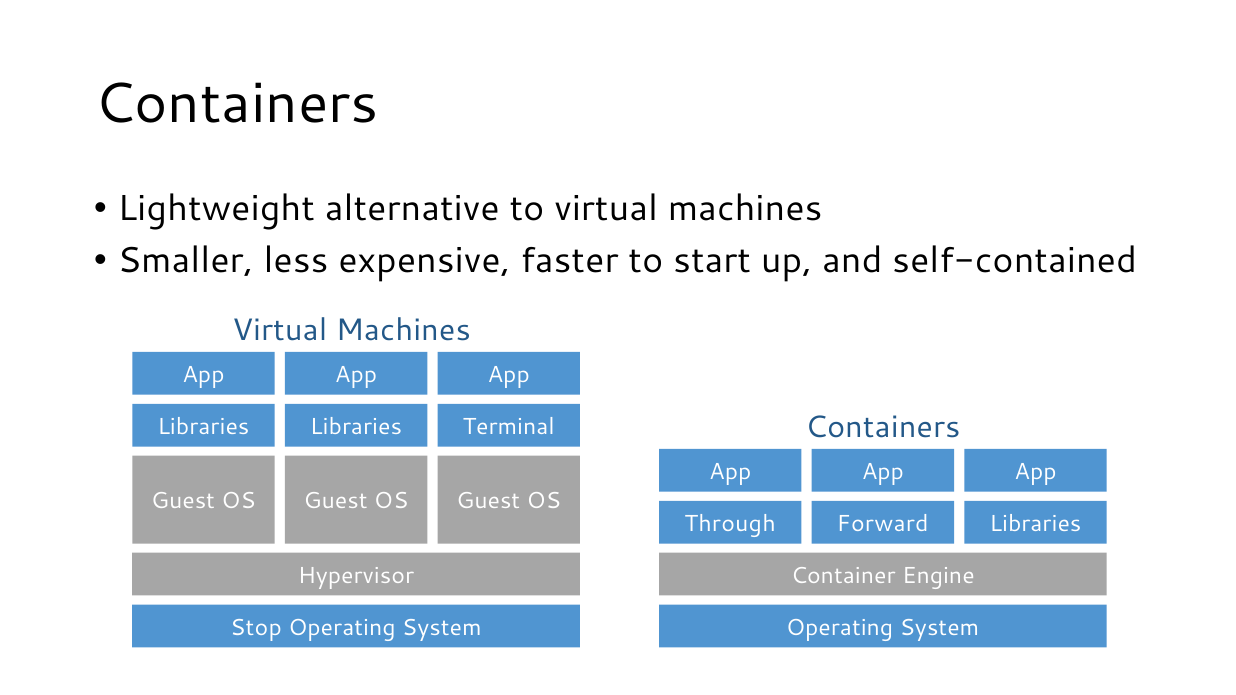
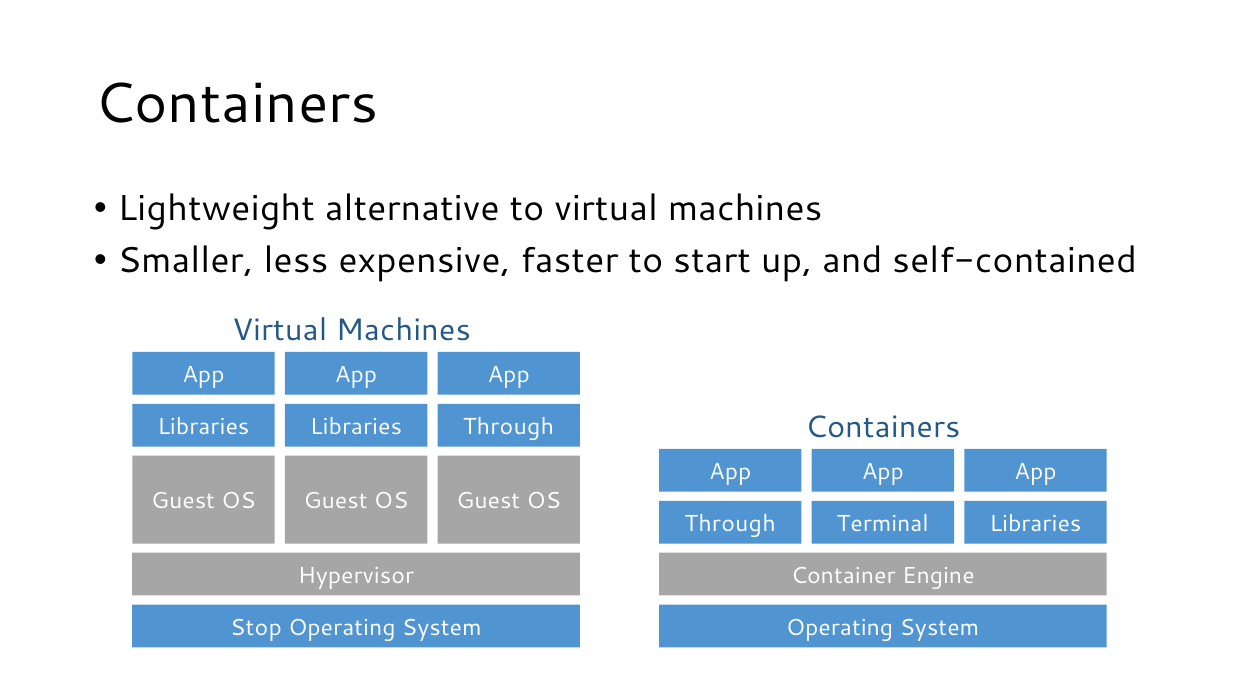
Terminal at (509, 427): Terminal -> Through
Forward: Forward -> Terminal
